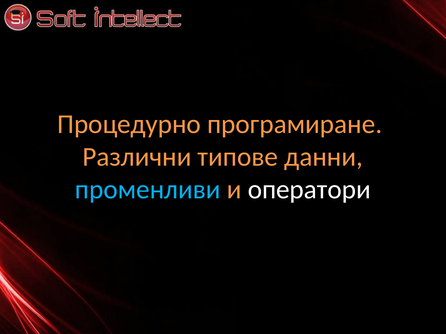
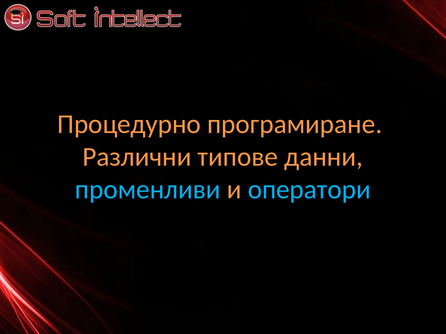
оператори colour: white -> light blue
